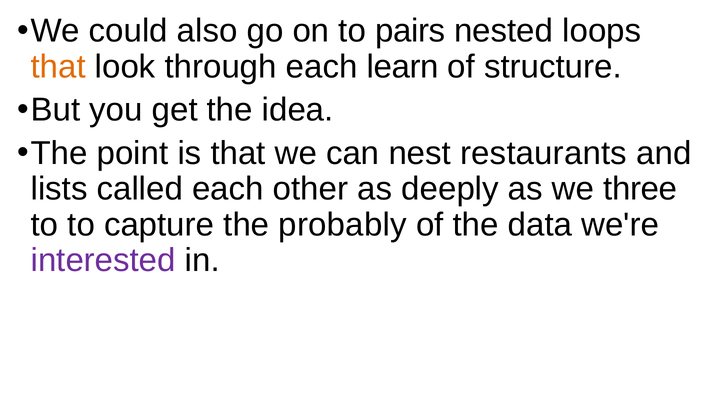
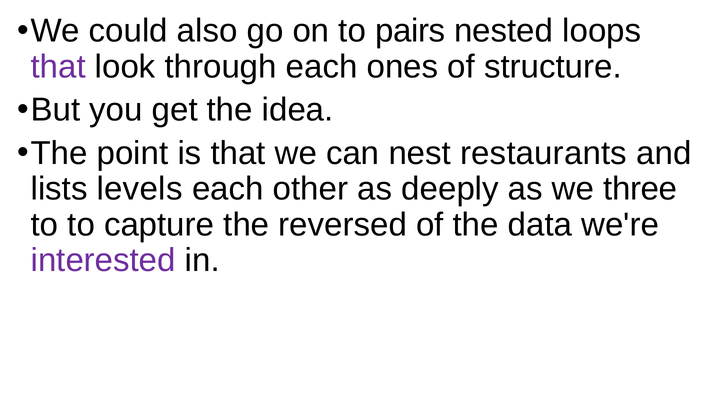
that at (58, 67) colour: orange -> purple
learn: learn -> ones
called: called -> levels
probably: probably -> reversed
